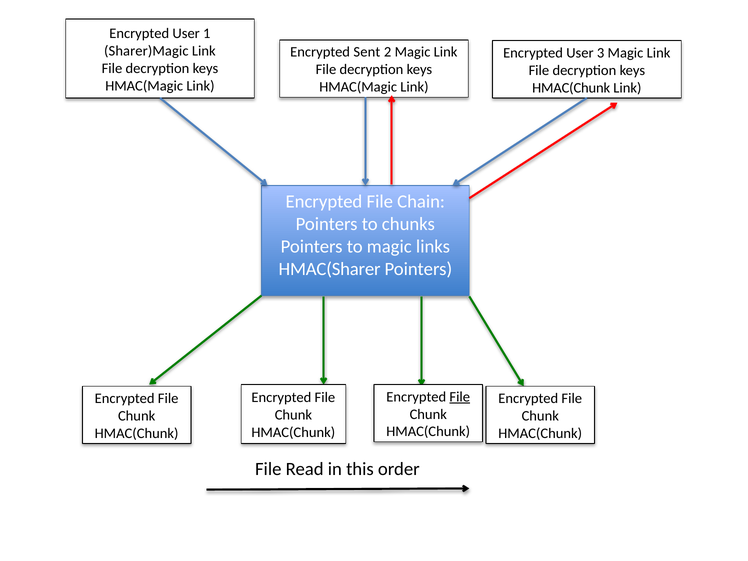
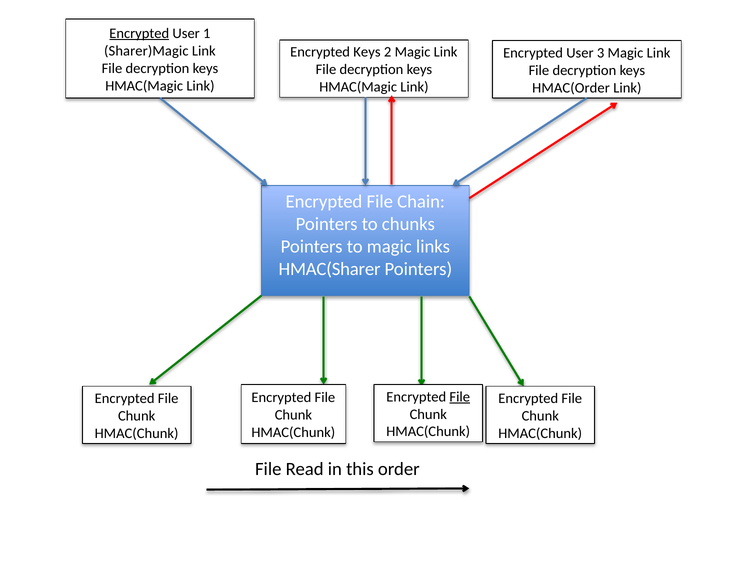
Encrypted at (139, 33) underline: none -> present
Encrypted Sent: Sent -> Keys
HMAC(Chunk at (571, 88): HMAC(Chunk -> HMAC(Order
